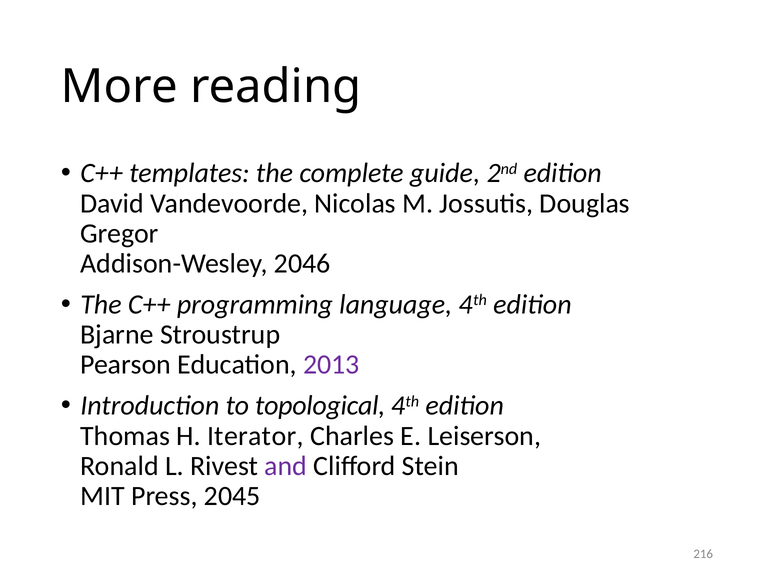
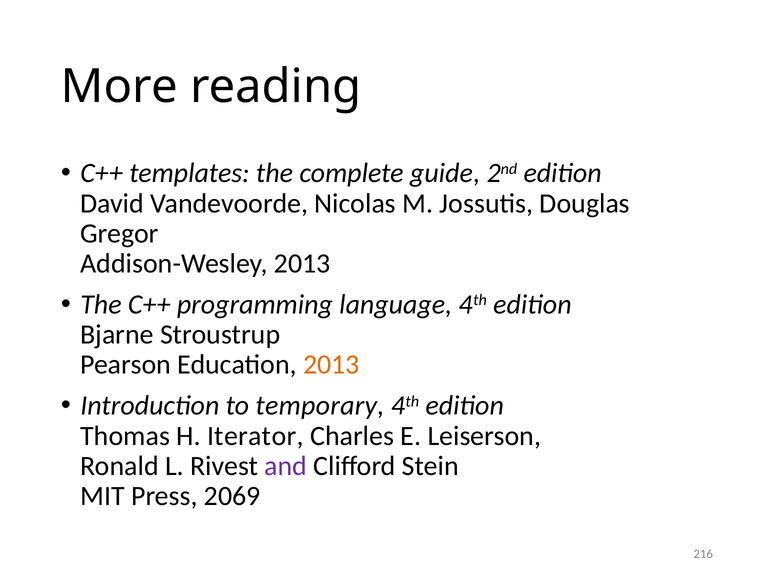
Addison-Wesley 2046: 2046 -> 2013
2013 at (331, 365) colour: purple -> orange
topological: topological -> temporary
2045: 2045 -> 2069
